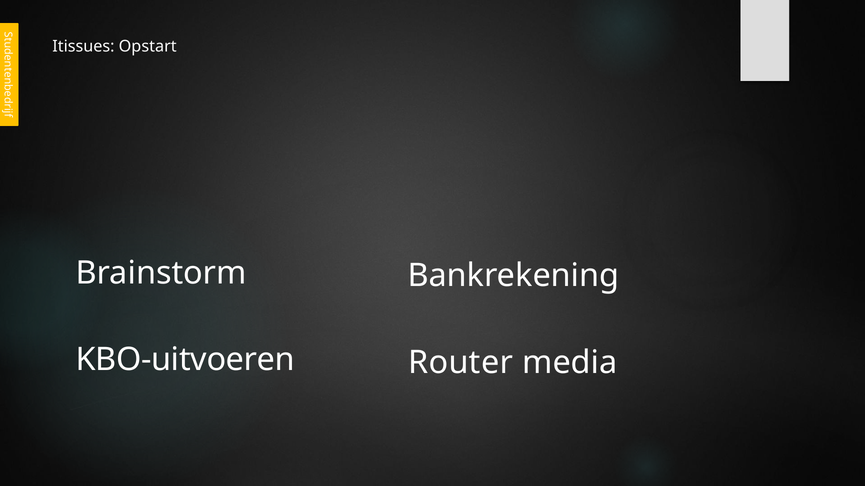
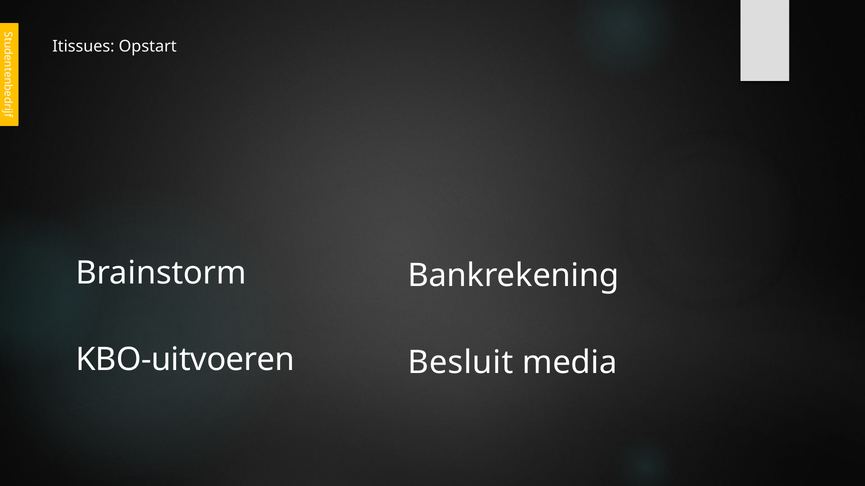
Router: Router -> Besluit
